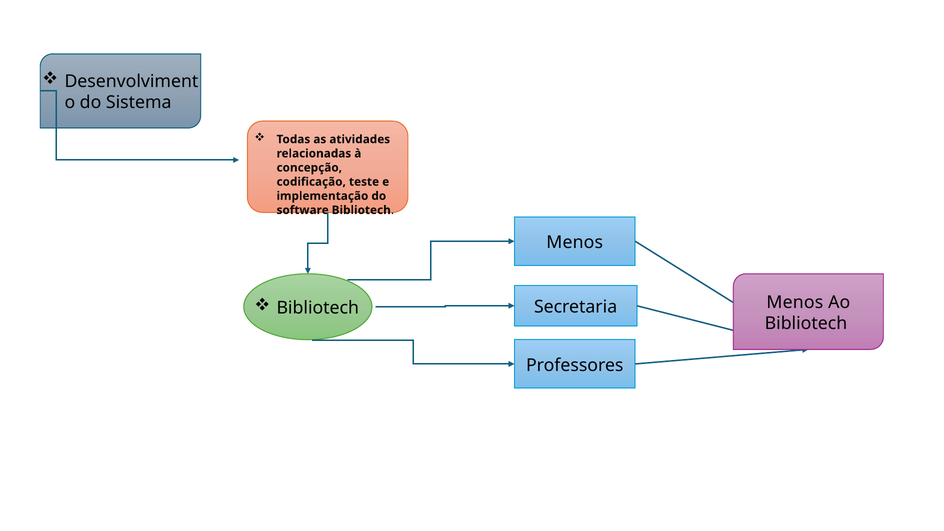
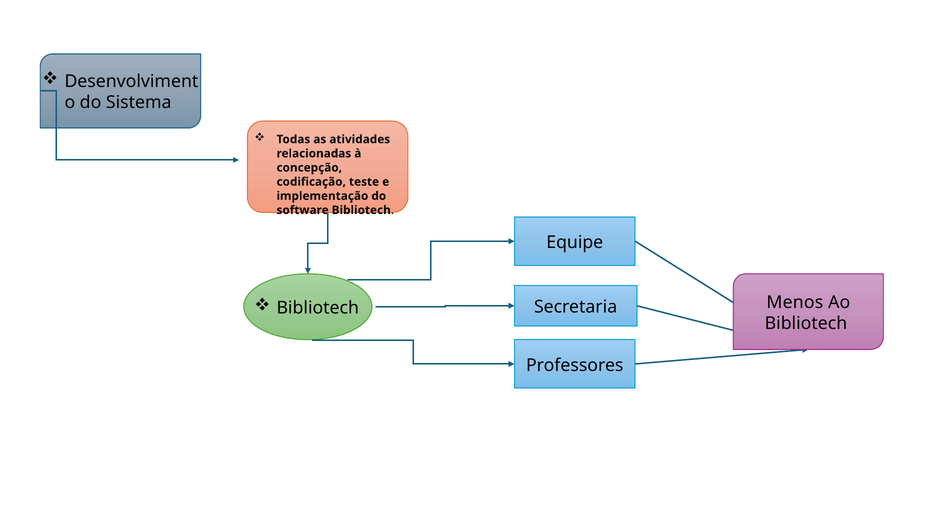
Menos at (575, 242): Menos -> Equipe
